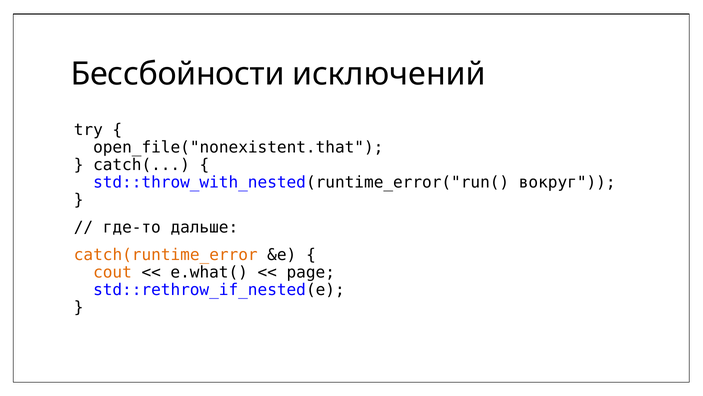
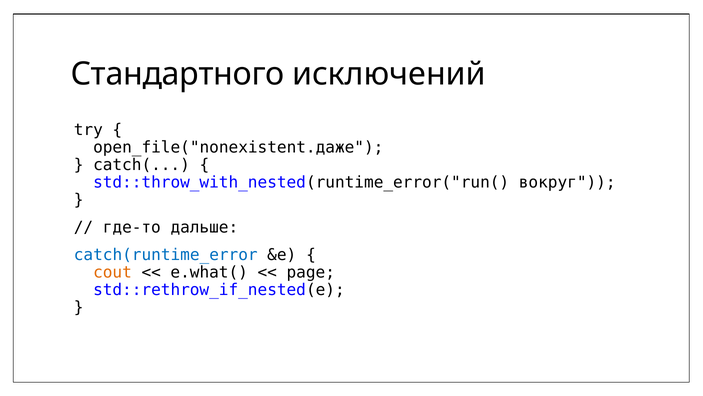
Бессбойности: Бессбойности -> Стандартного
open_file("nonexistent.that: open_file("nonexistent.that -> open_file("nonexistent.даже
catch(runtime_error colour: orange -> blue
